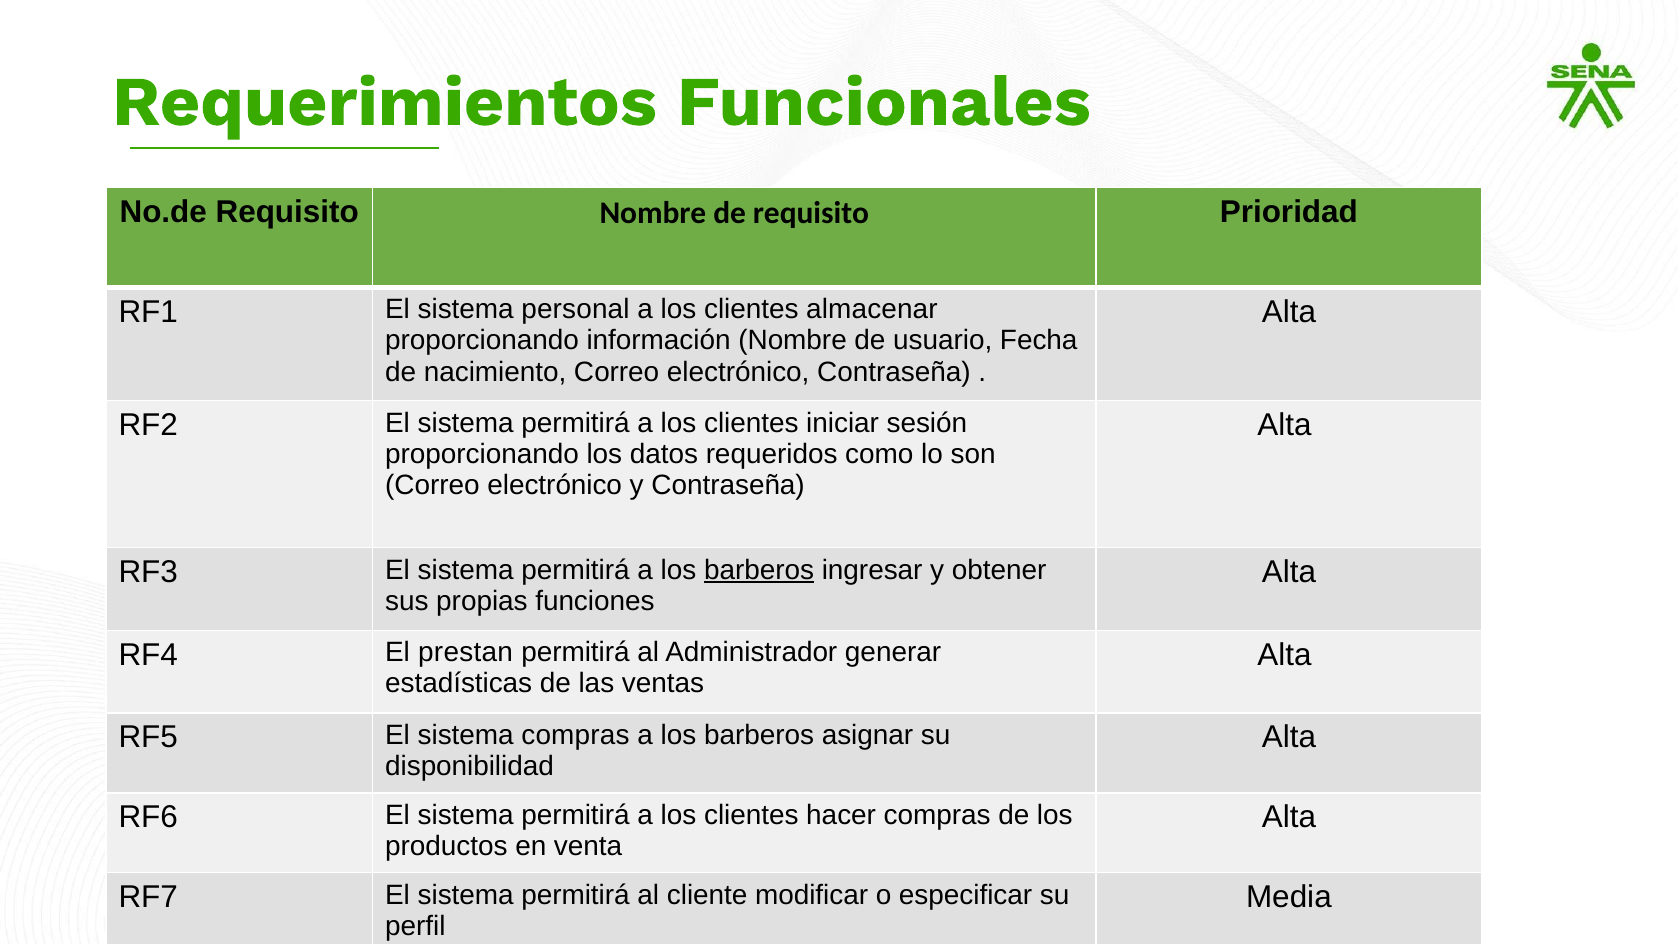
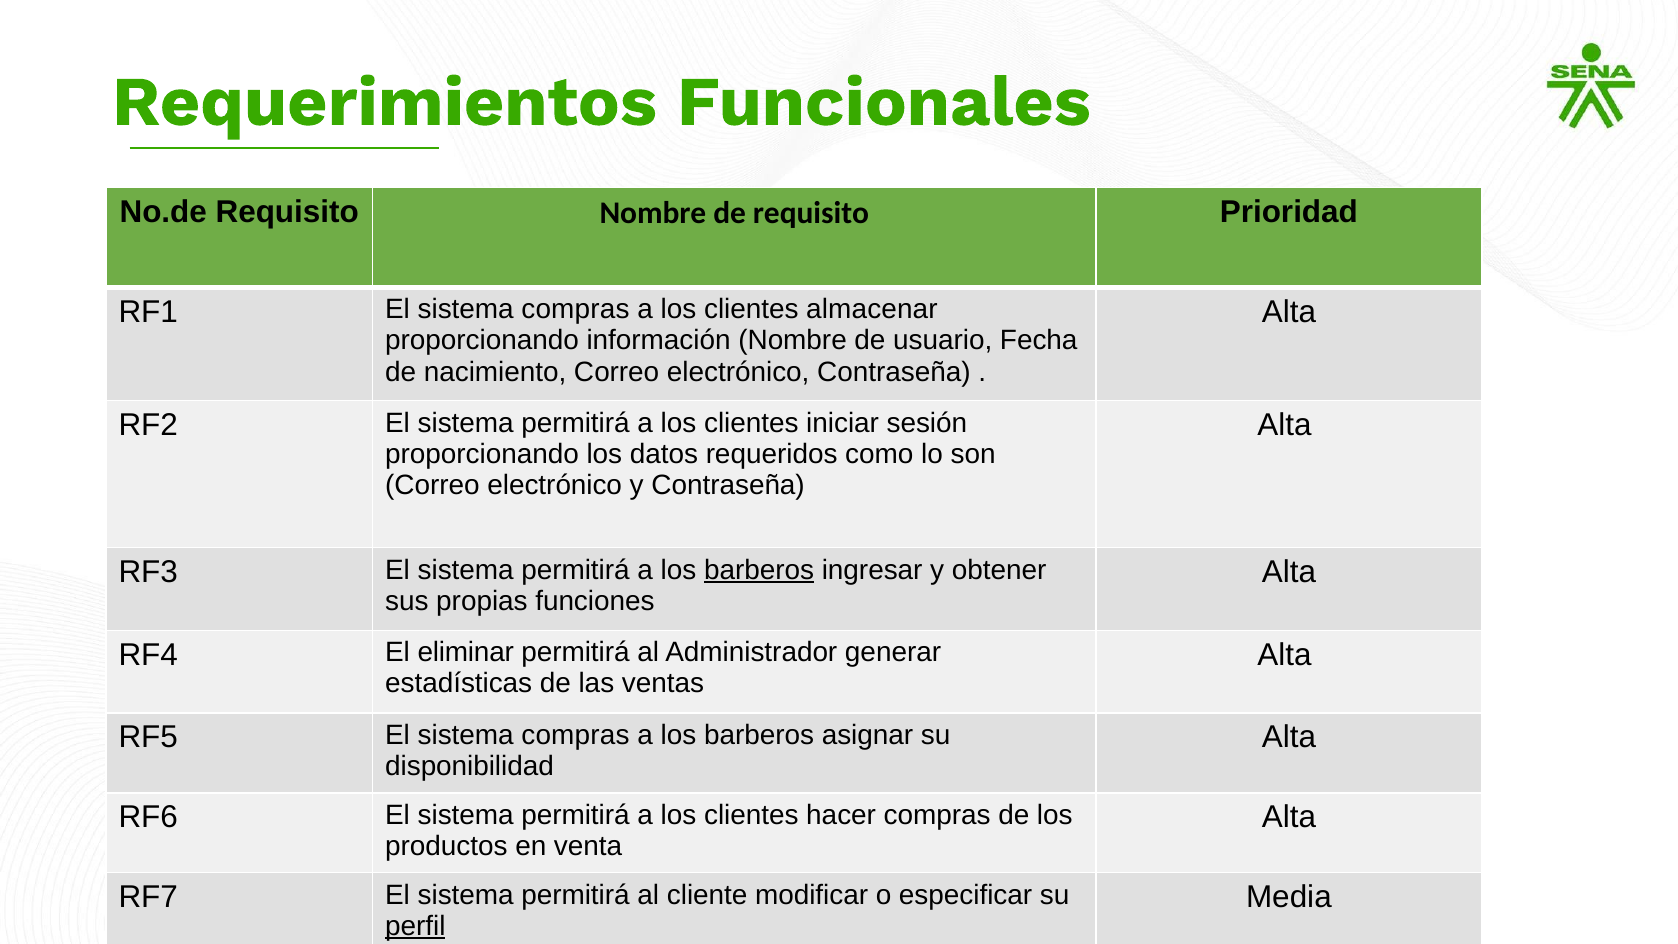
RF1 El sistema personal: personal -> compras
prestan: prestan -> eliminar
perfil underline: none -> present
